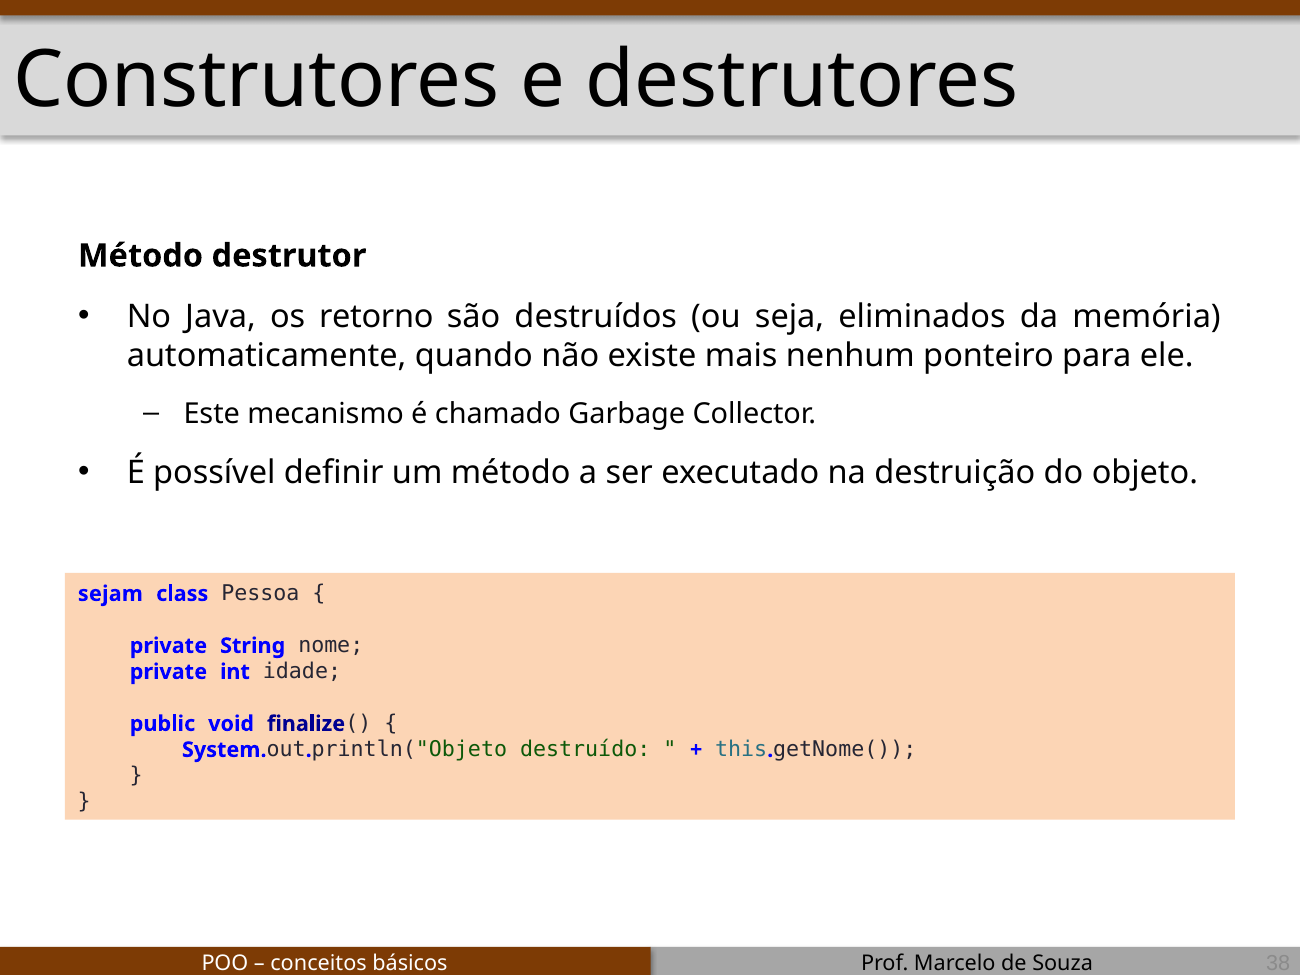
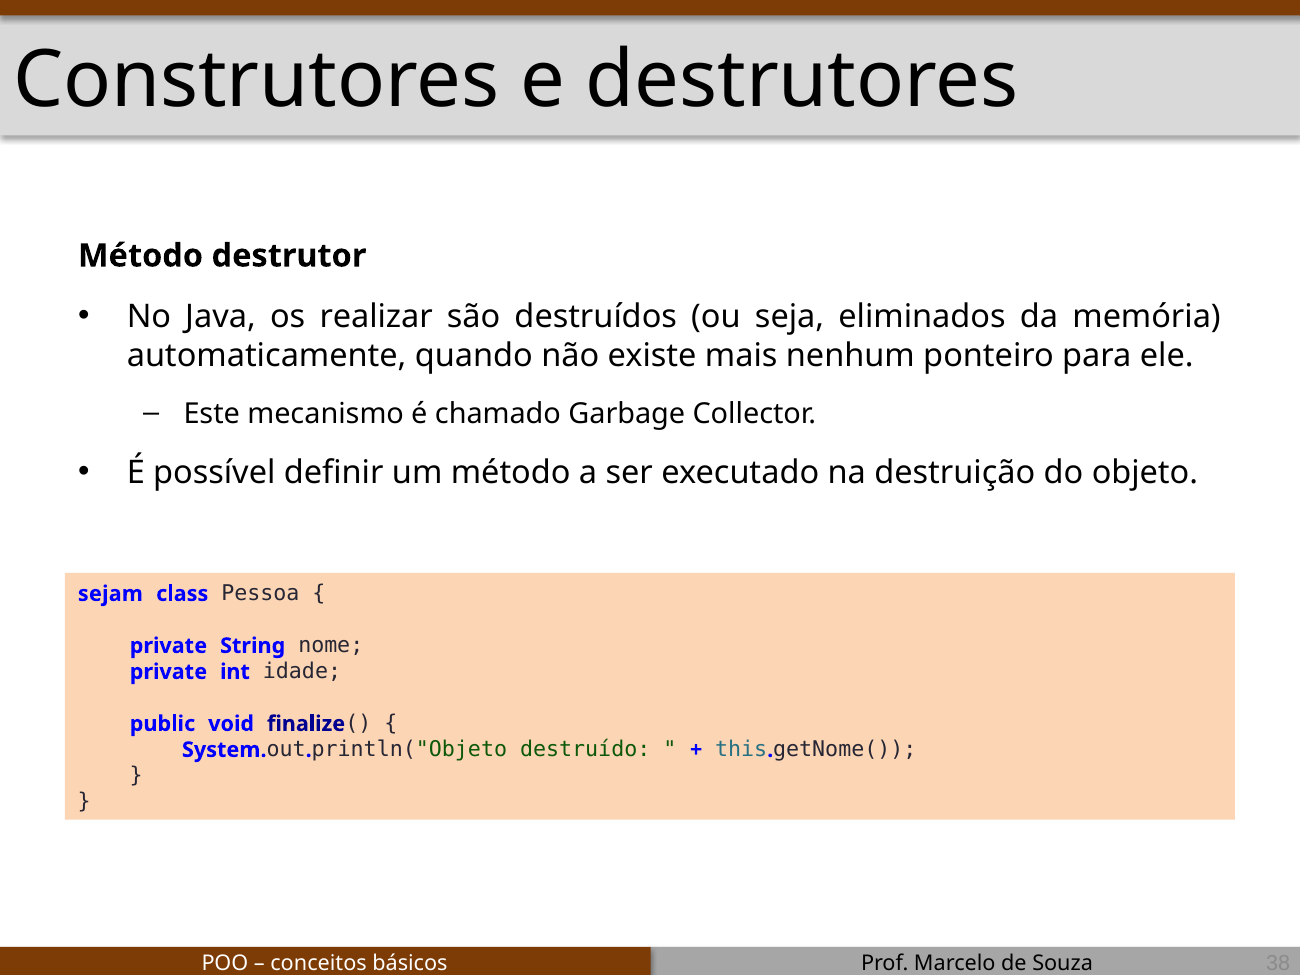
retorno: retorno -> realizar
